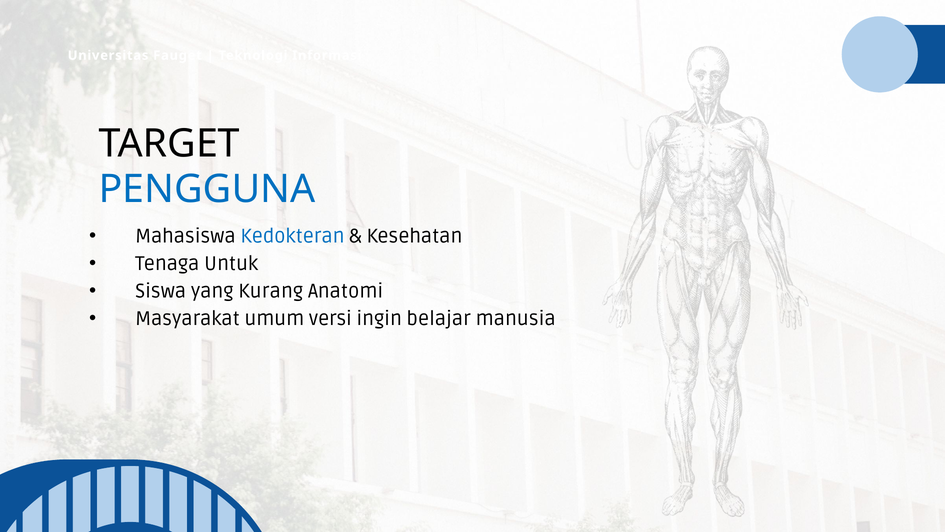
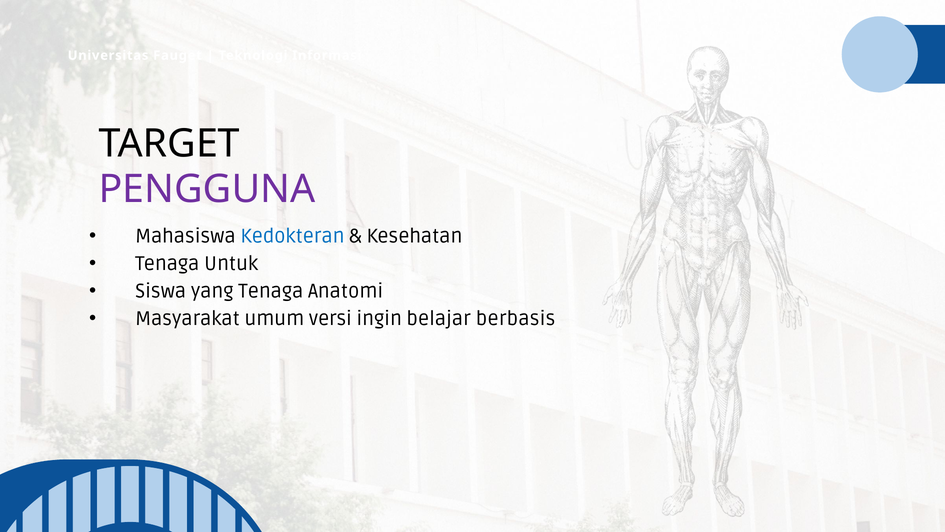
PENGGUNA colour: blue -> purple
Kurang: Kurang -> Tenaga
manusia: manusia -> berbasis
